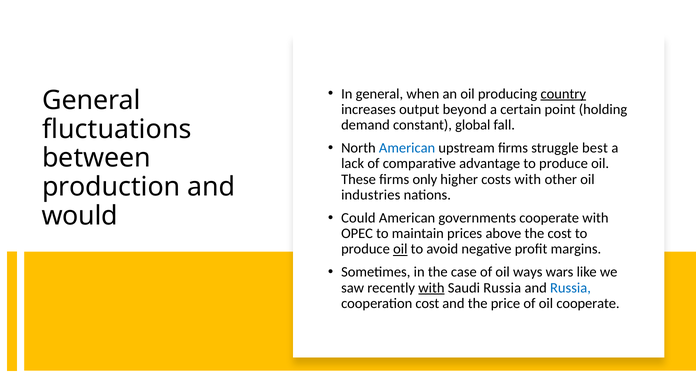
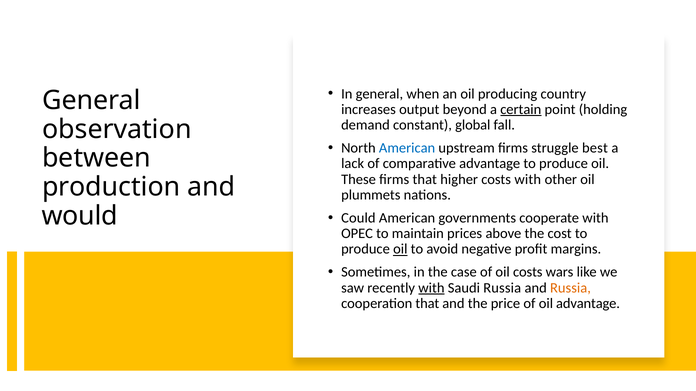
country underline: present -> none
certain underline: none -> present
fluctuations: fluctuations -> observation
firms only: only -> that
industries: industries -> plummets
oil ways: ways -> costs
Russia at (570, 288) colour: blue -> orange
cooperation cost: cost -> that
oil cooperate: cooperate -> advantage
